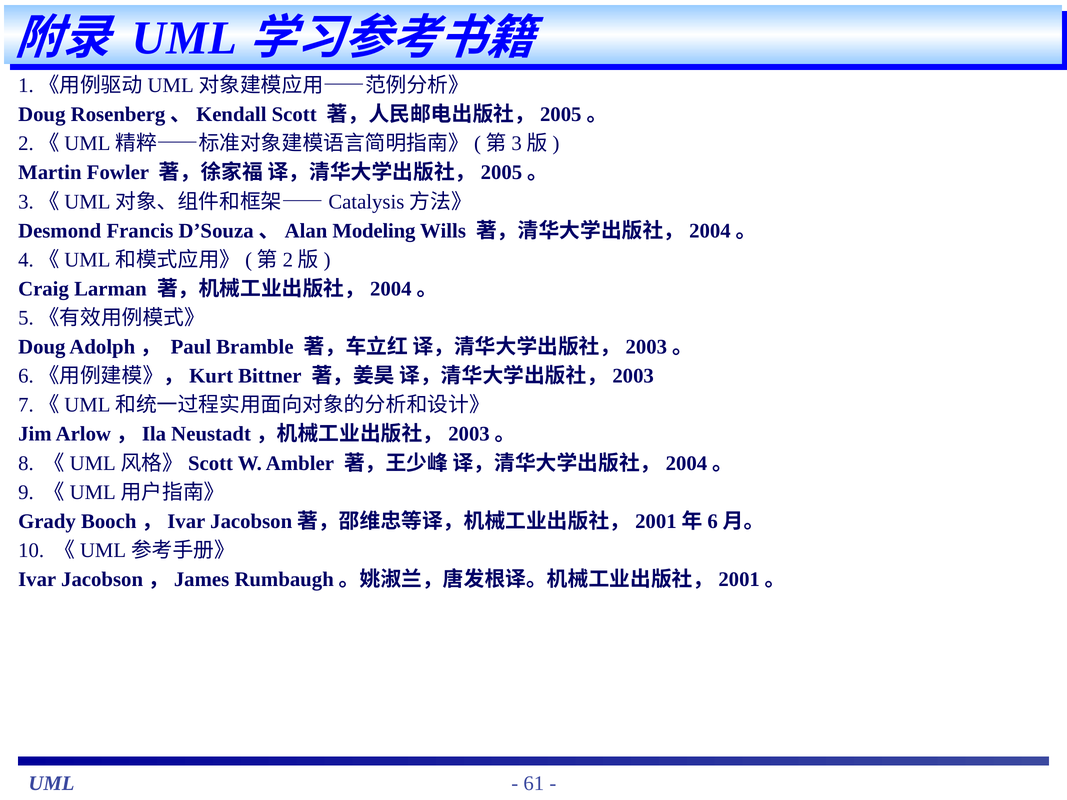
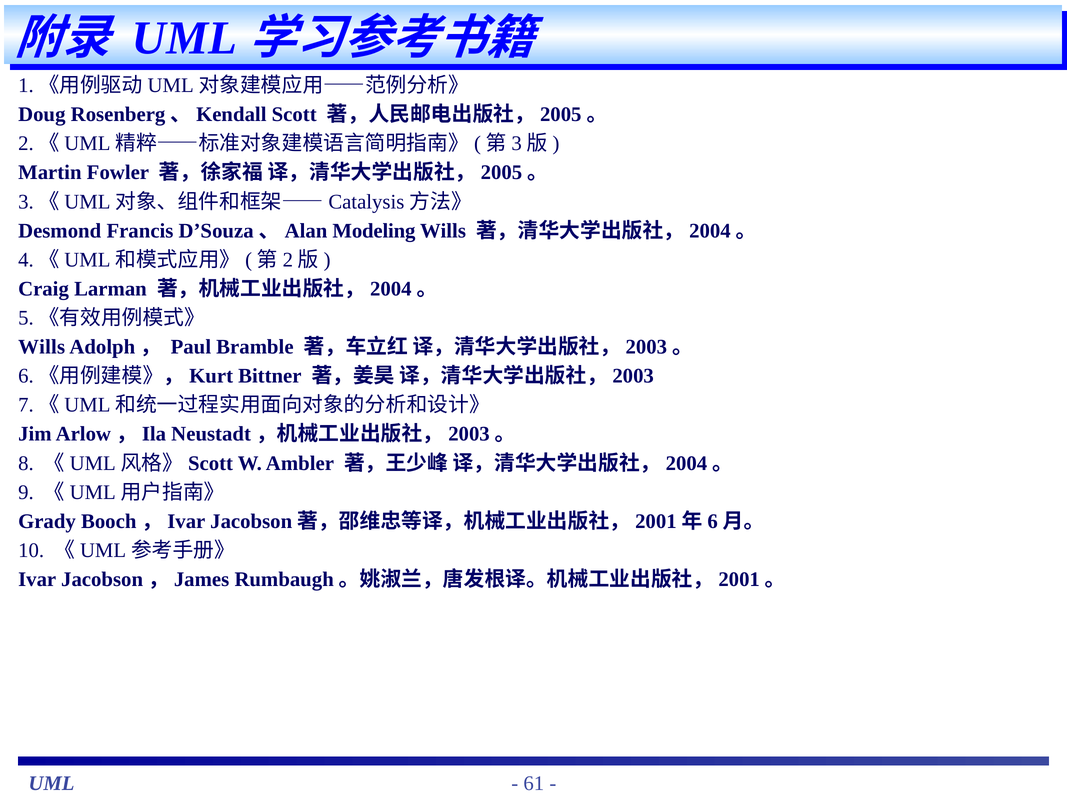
Doug at (42, 347): Doug -> Wills
